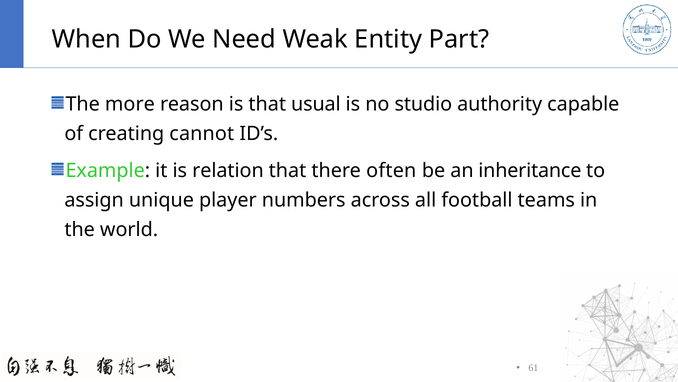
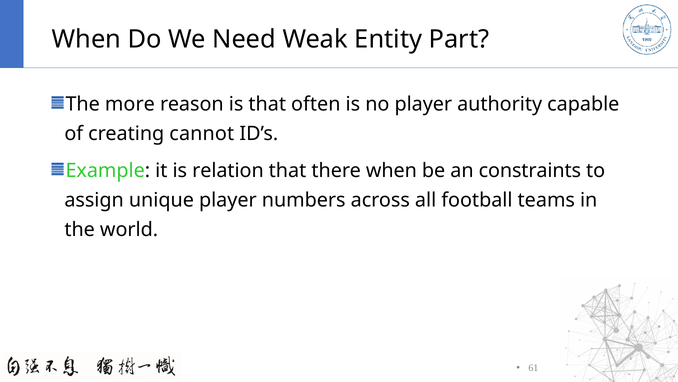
usual: usual -> often
no studio: studio -> player
there often: often -> when
inheritance: inheritance -> constraints
